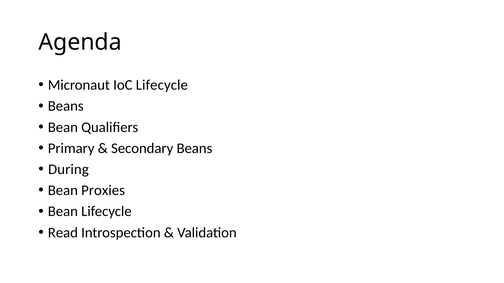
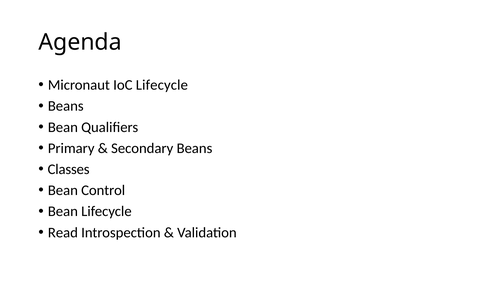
During: During -> Classes
Proxies: Proxies -> Control
